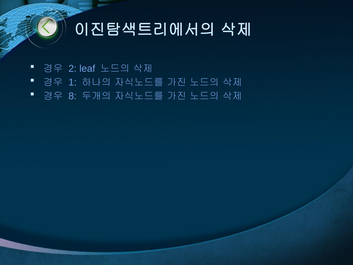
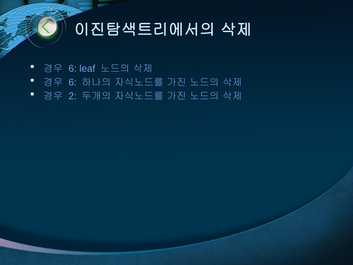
2 at (73, 68): 2 -> 6
1 at (73, 82): 1 -> 6
8: 8 -> 2
